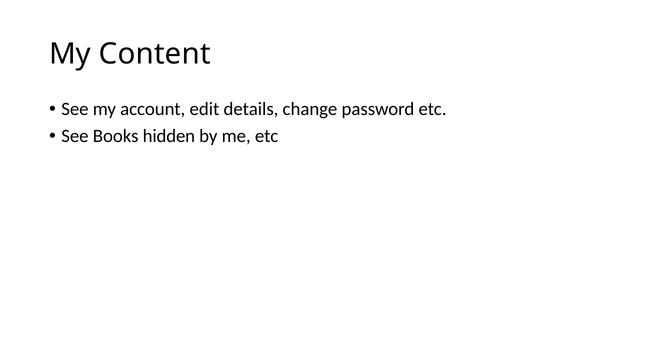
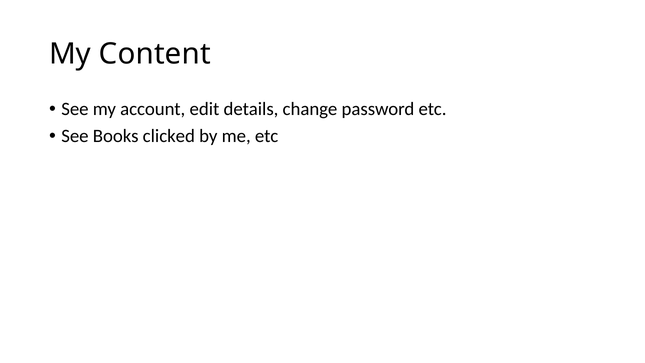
hidden: hidden -> clicked
